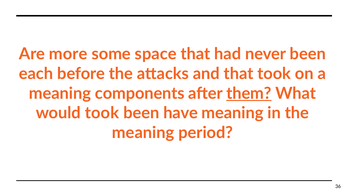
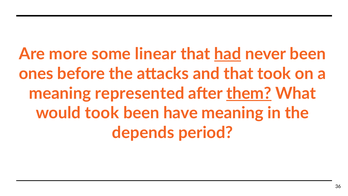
space: space -> linear
had underline: none -> present
each: each -> ones
components: components -> represented
meaning at (143, 133): meaning -> depends
